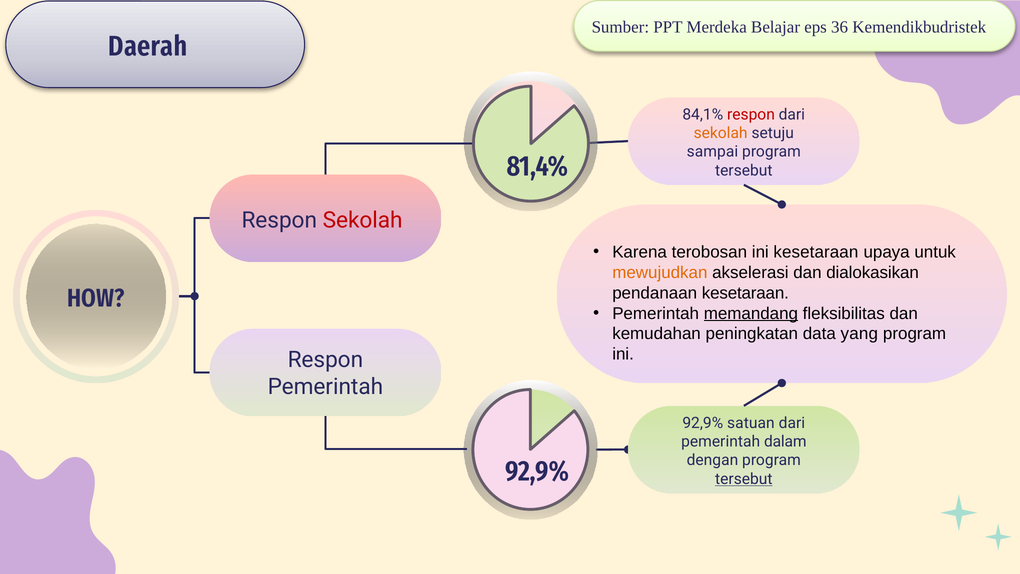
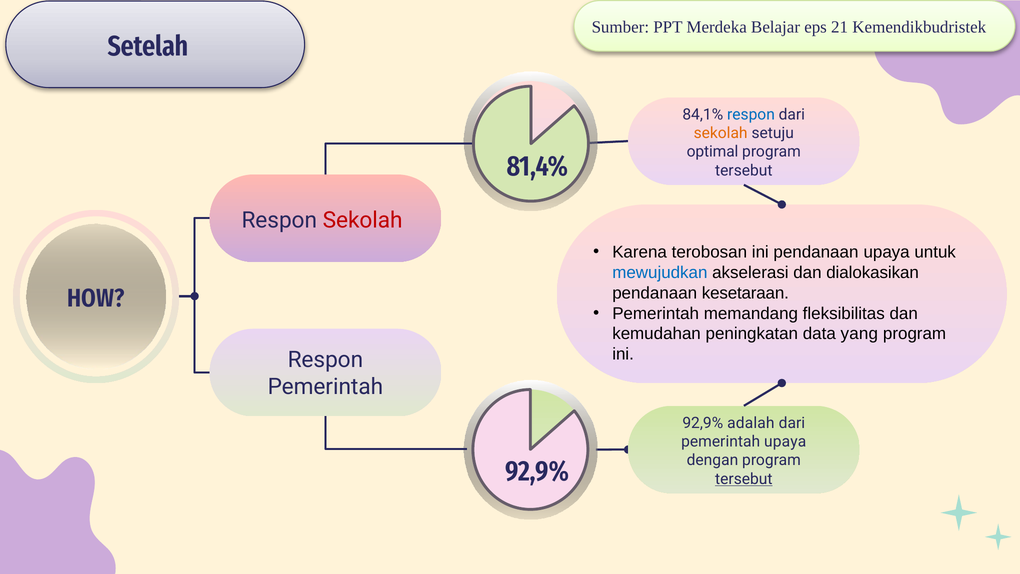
36: 36 -> 21
Daerah: Daerah -> Setelah
respon at (751, 114) colour: red -> blue
sampai: sampai -> optimal
ini kesetaraan: kesetaraan -> pendanaan
mewujudkan colour: orange -> blue
memandang underline: present -> none
satuan: satuan -> adalah
pemerintah dalam: dalam -> upaya
